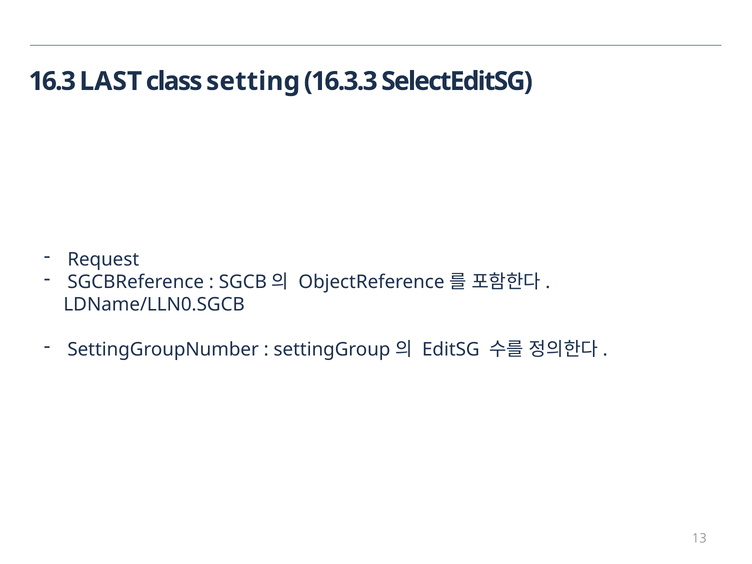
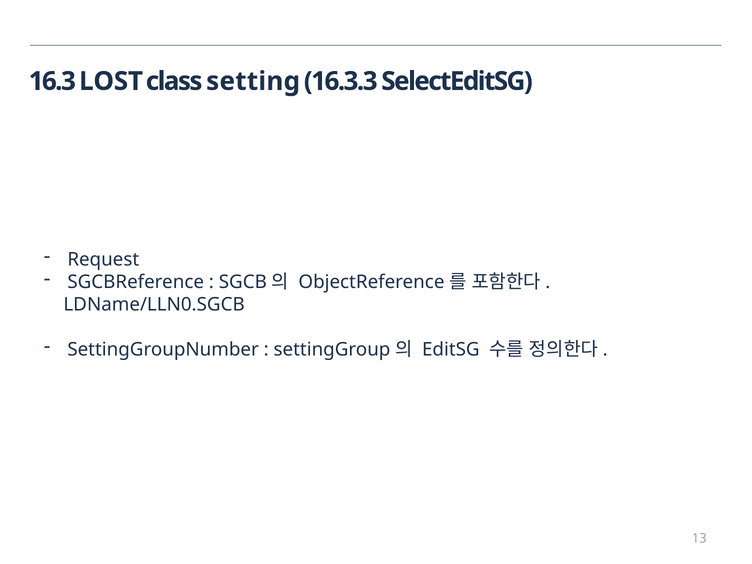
LAST: LAST -> LOST
